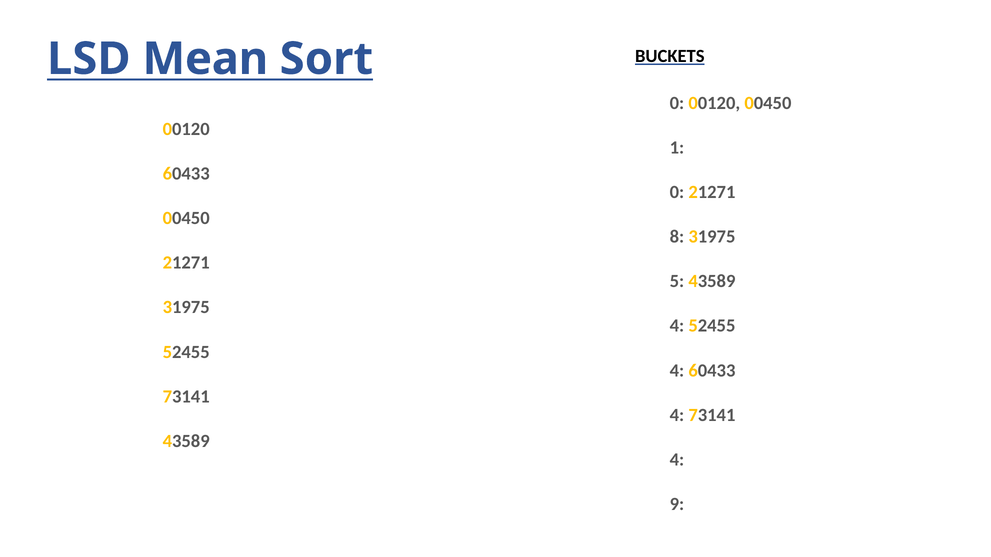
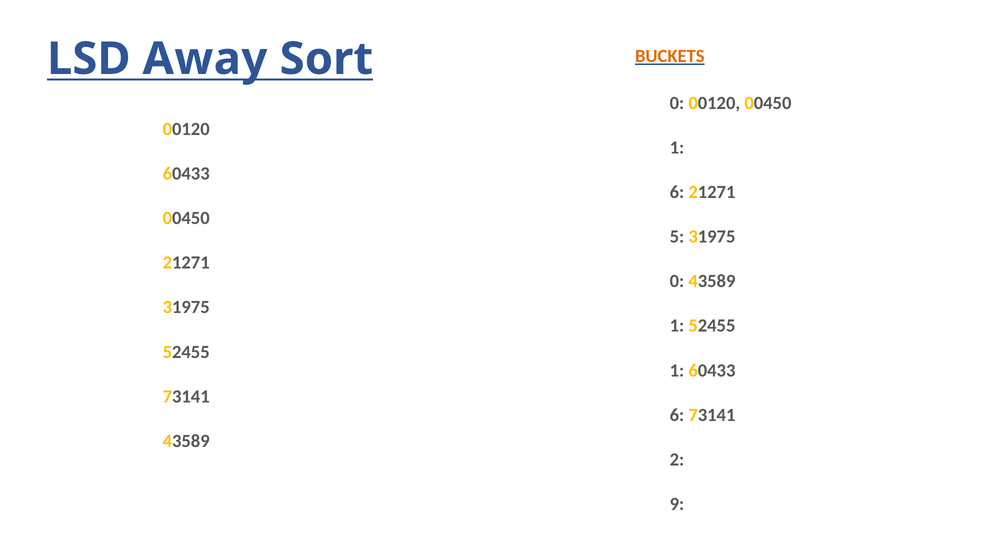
BUCKETS colour: black -> orange
Mean: Mean -> Away
0 at (677, 192): 0 -> 6
8: 8 -> 5
5 at (677, 282): 5 -> 0
4 at (677, 326): 4 -> 1
4 at (677, 371): 4 -> 1
4 at (677, 415): 4 -> 6
4 at (677, 460): 4 -> 2
